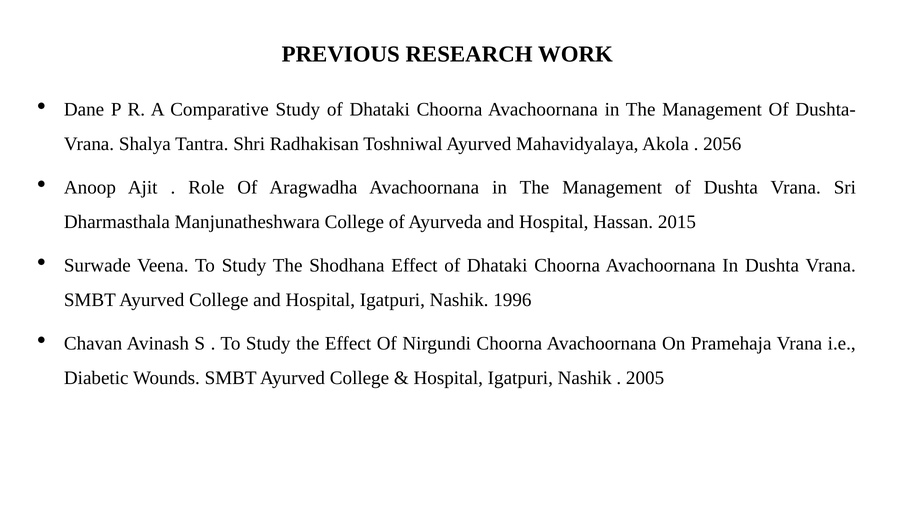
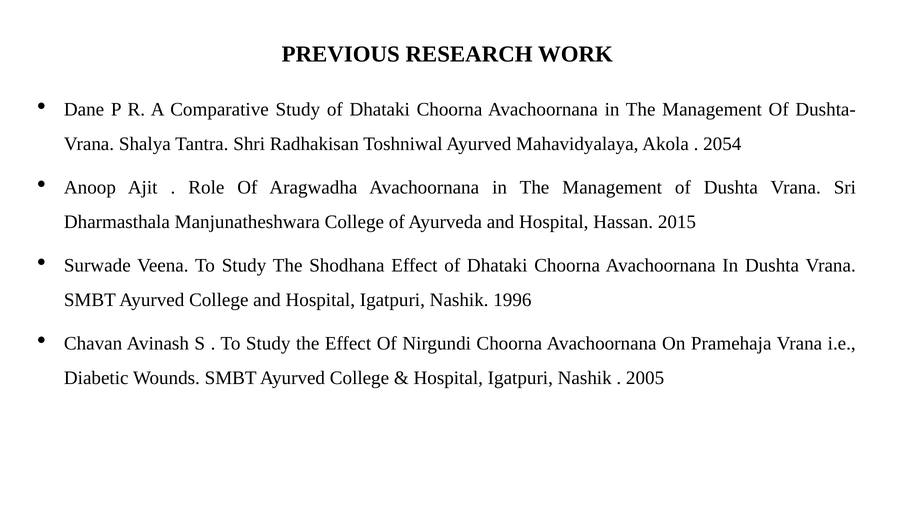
2056: 2056 -> 2054
